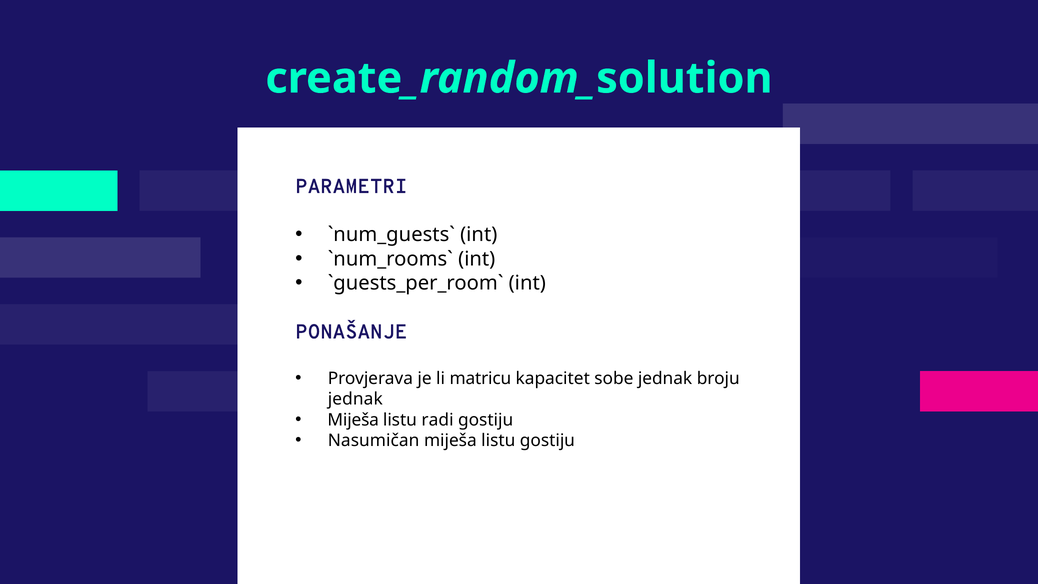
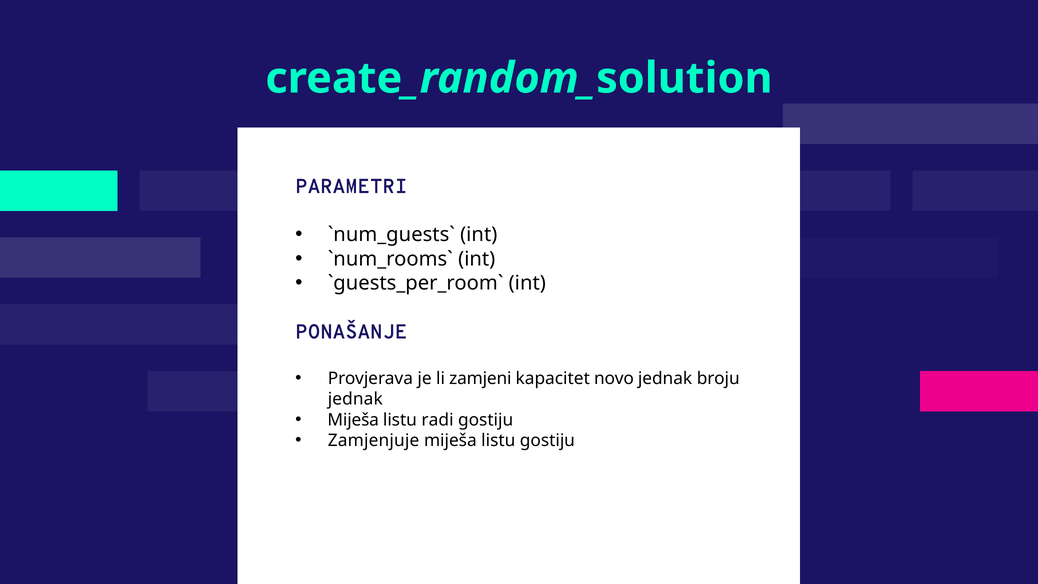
matricu: matricu -> zamjeni
sobe: sobe -> novo
Nasumičan: Nasumičan -> Zamjenjuje
